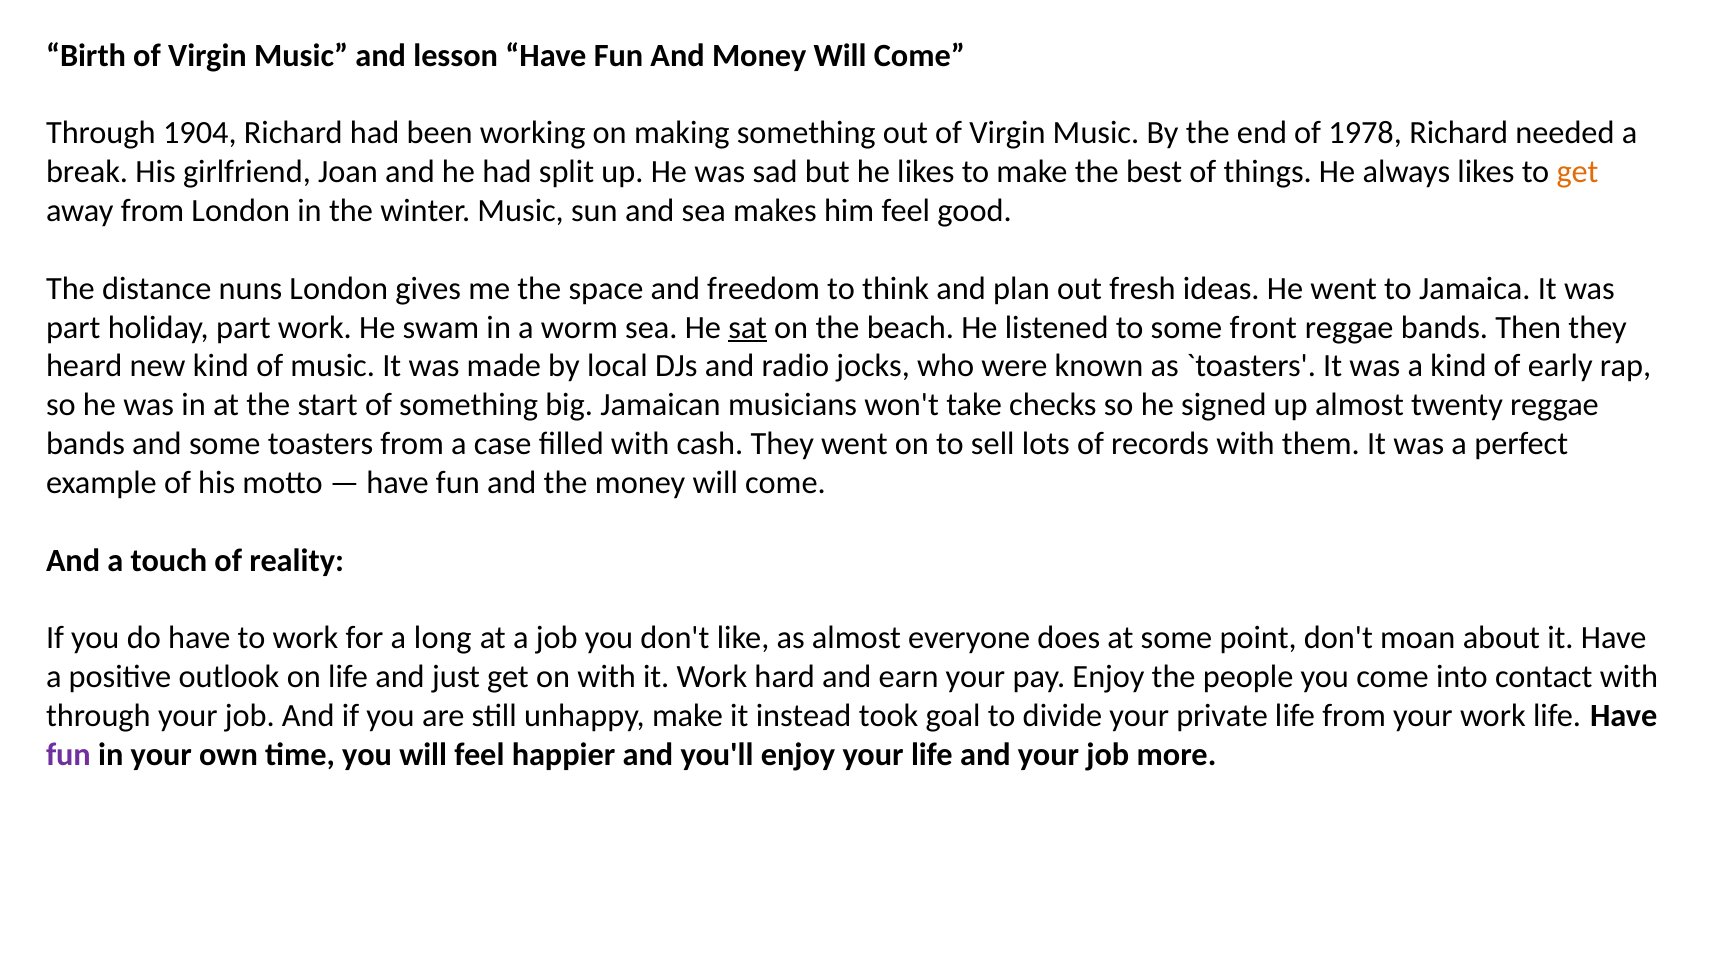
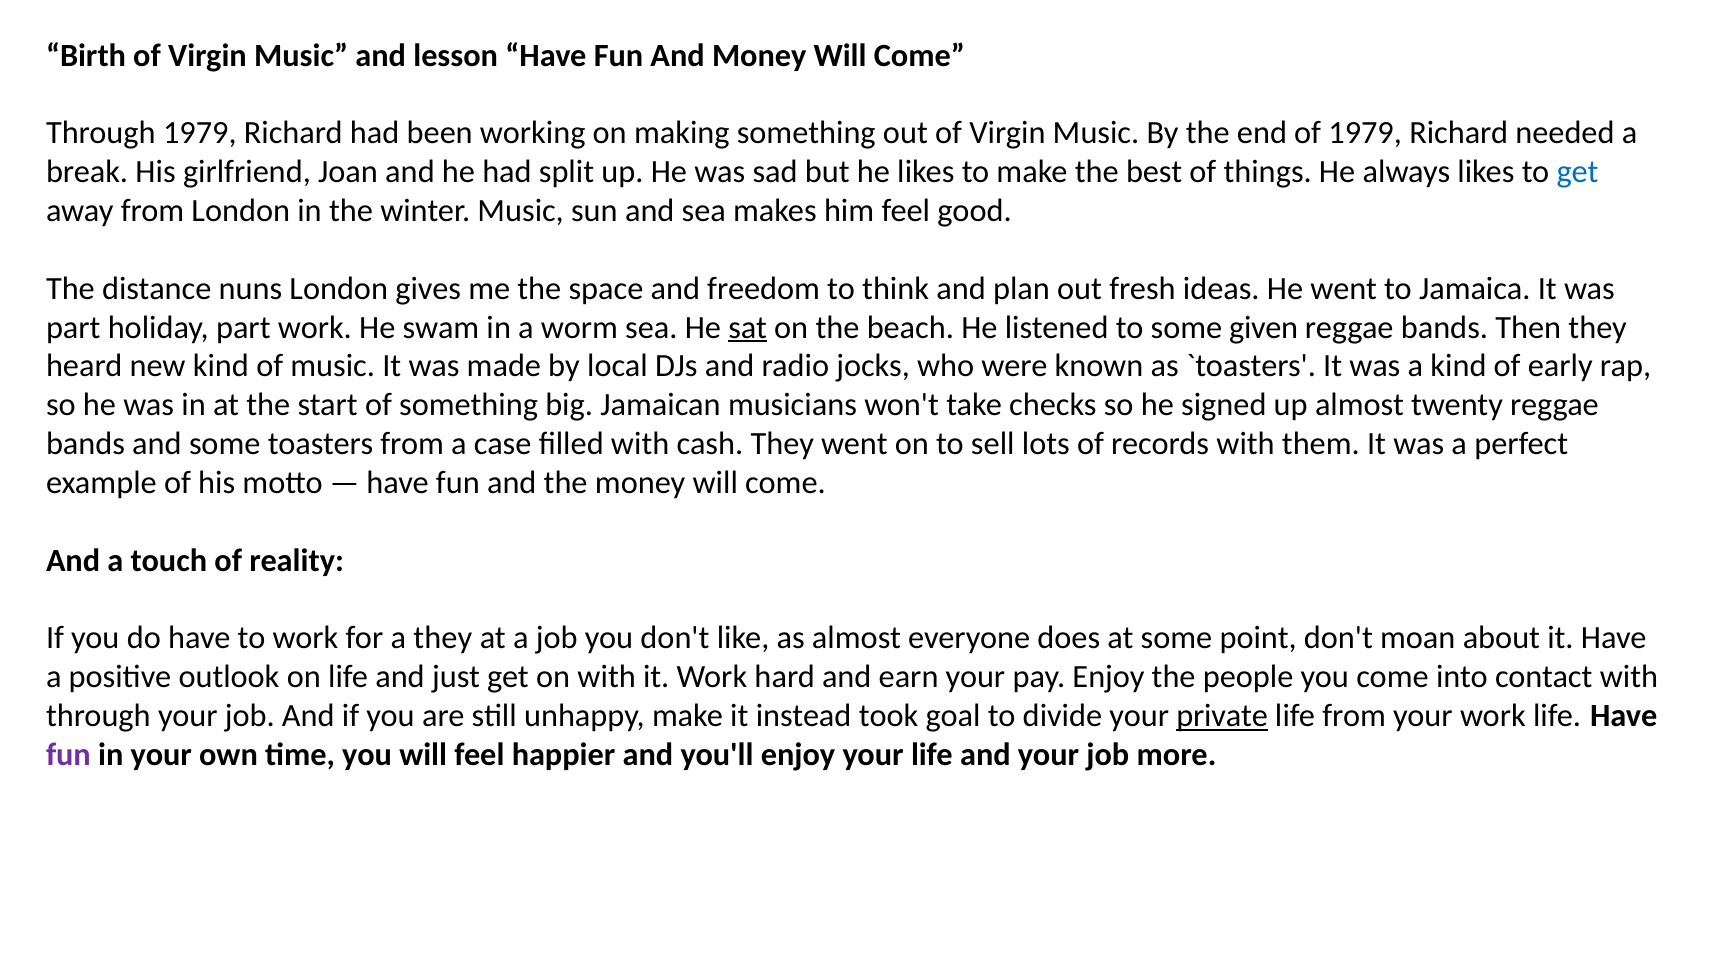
Through 1904: 1904 -> 1979
of 1978: 1978 -> 1979
get at (1578, 172) colour: orange -> blue
front: front -> given
a long: long -> they
private underline: none -> present
